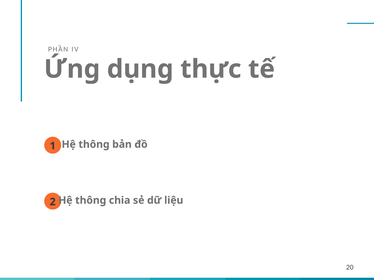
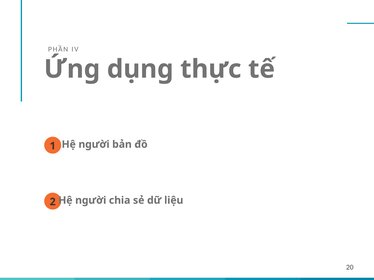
1 Hệ thông: thông -> người
2 Hệ thông: thông -> người
